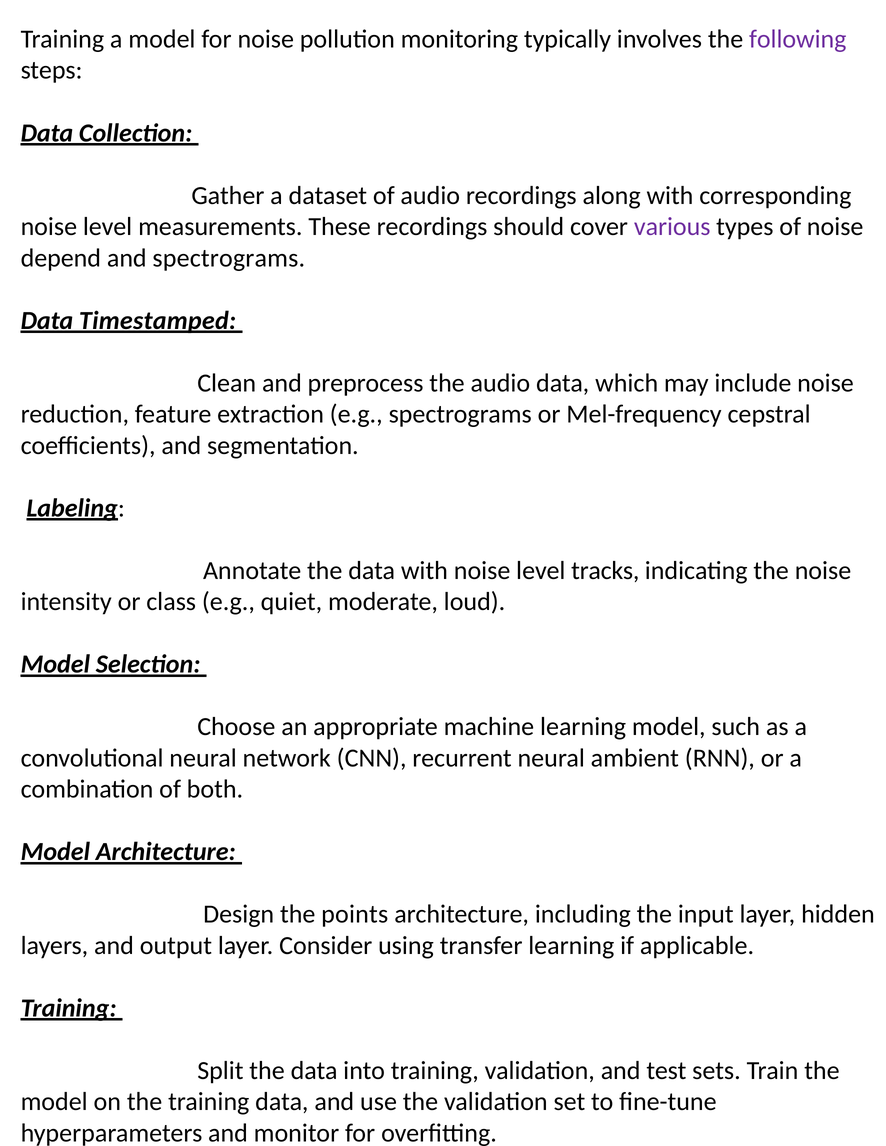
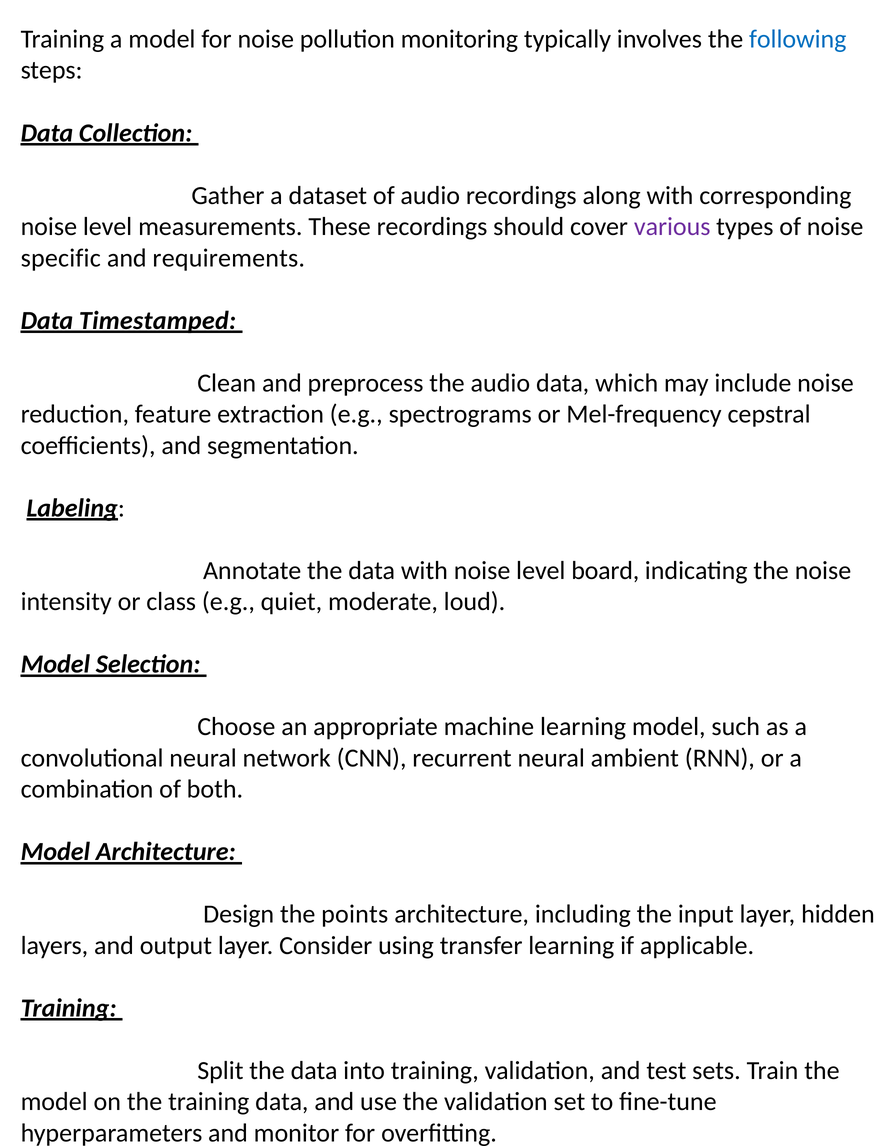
following colour: purple -> blue
depend: depend -> specific
and spectrograms: spectrograms -> requirements
tracks: tracks -> board
